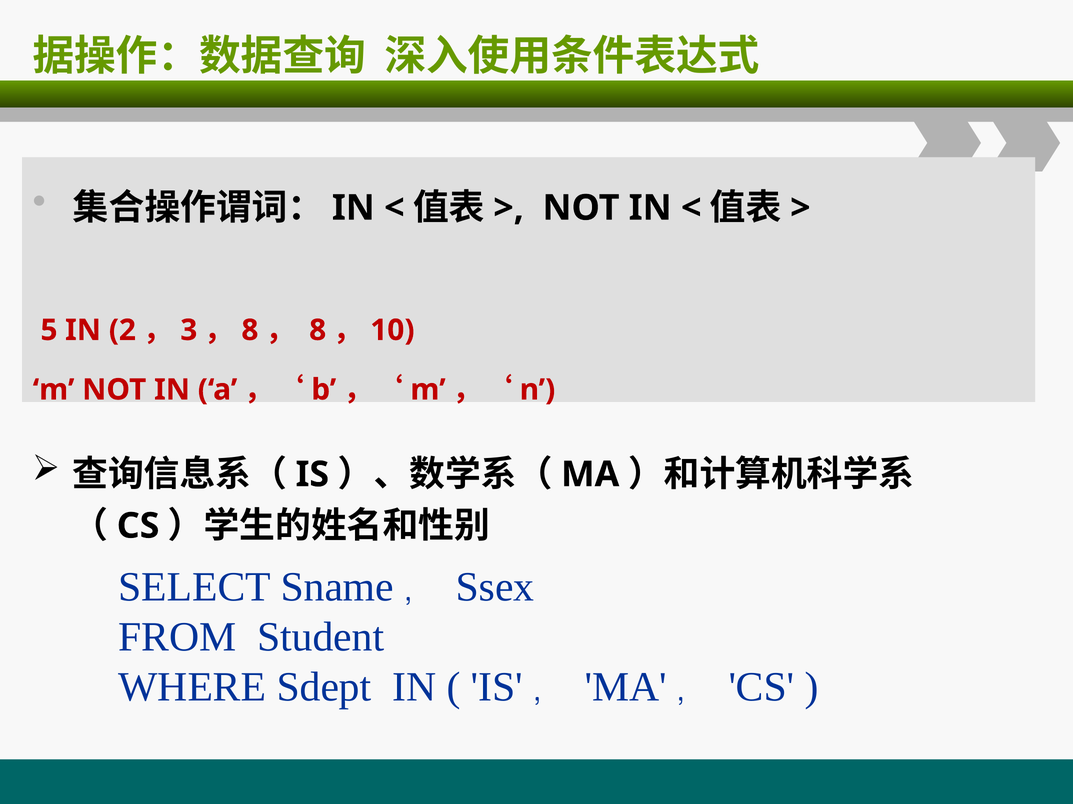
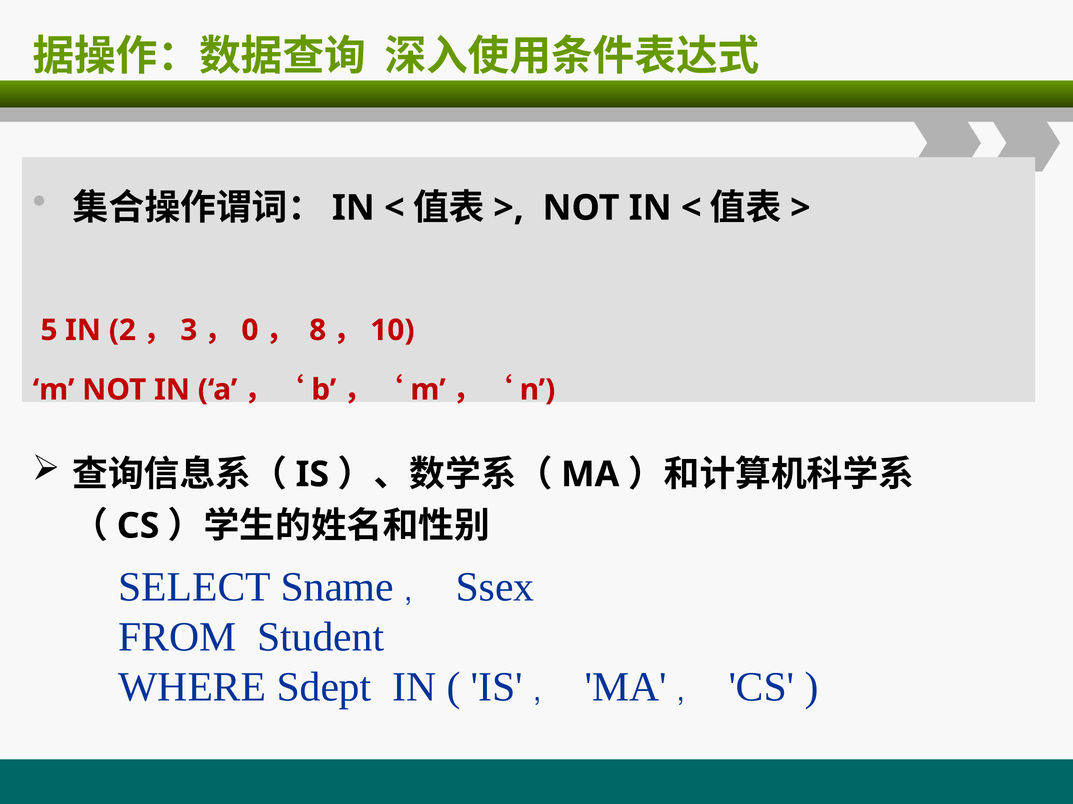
8 at (250, 330): 8 -> 0
